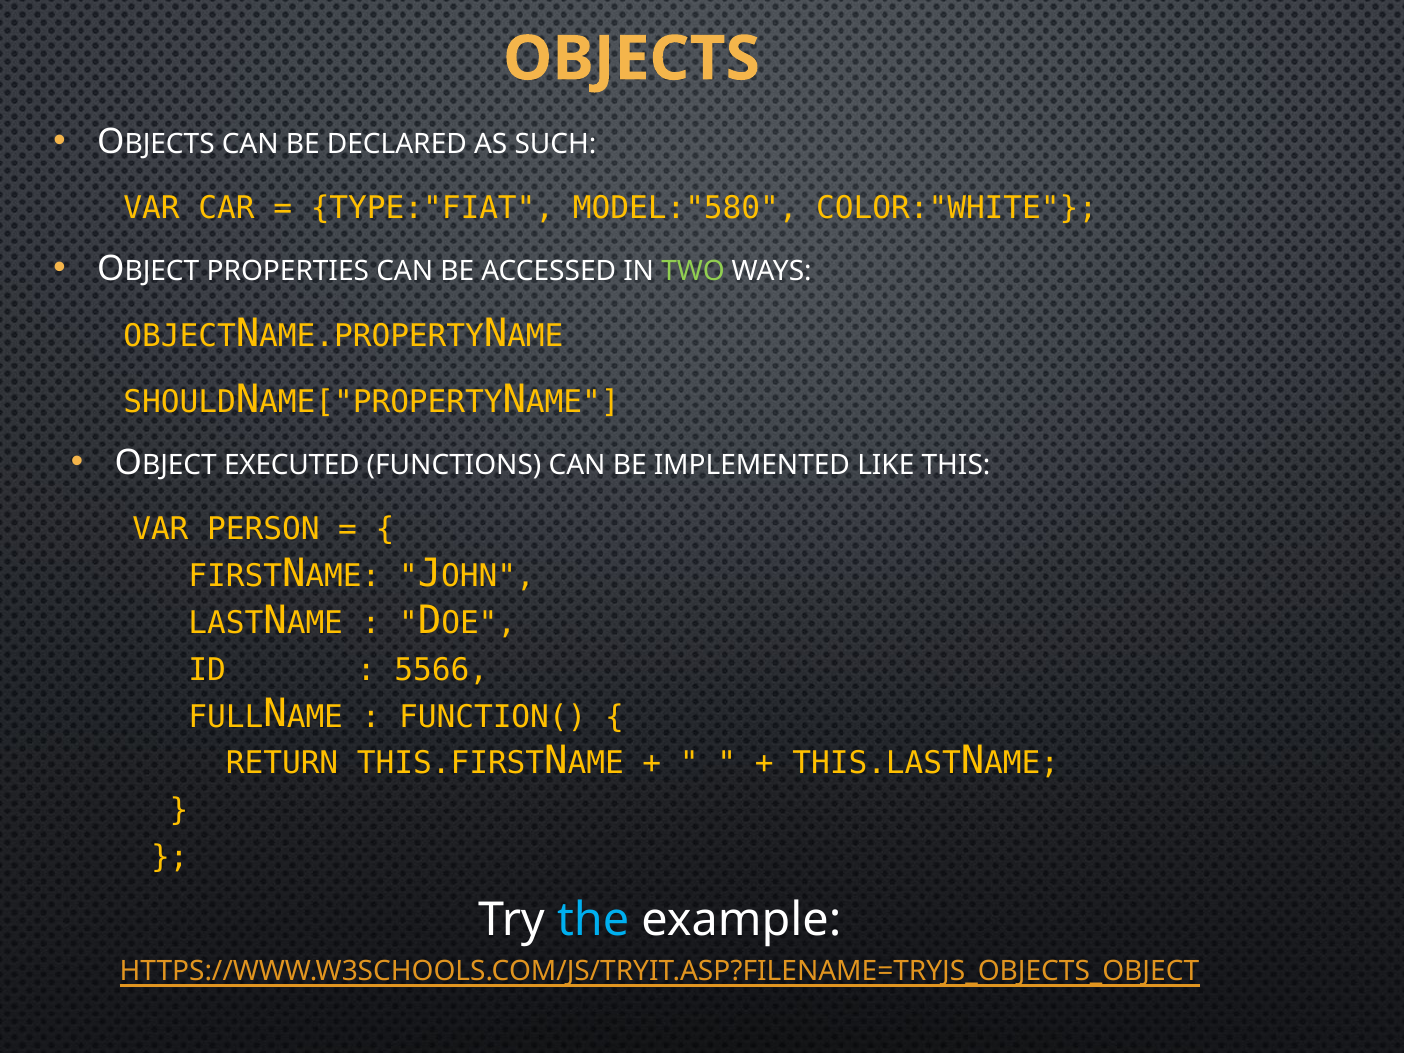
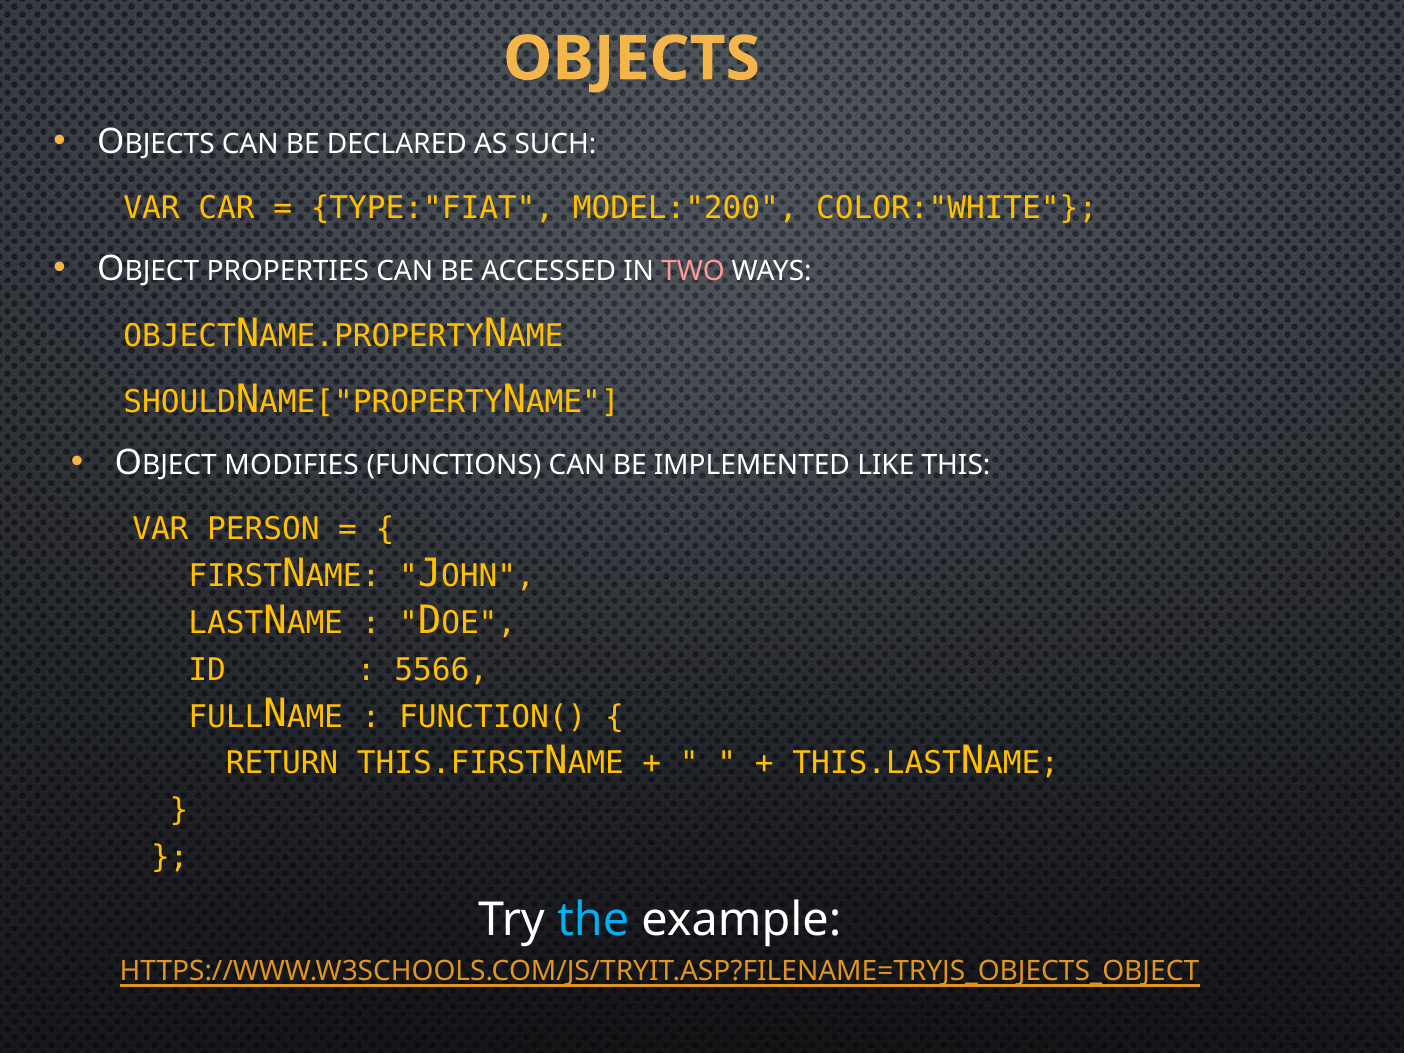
MODEL:"580: MODEL:"580 -> MODEL:"200
TWO colour: light green -> pink
EXECUTED: EXECUTED -> MODIFIES
